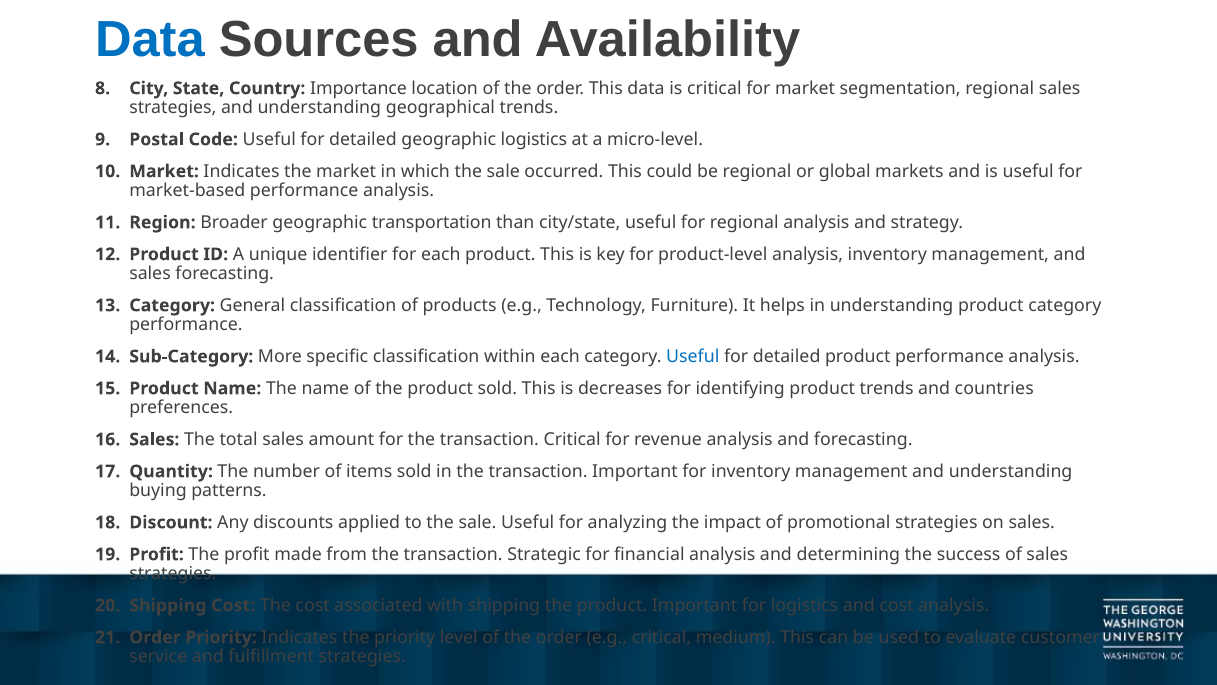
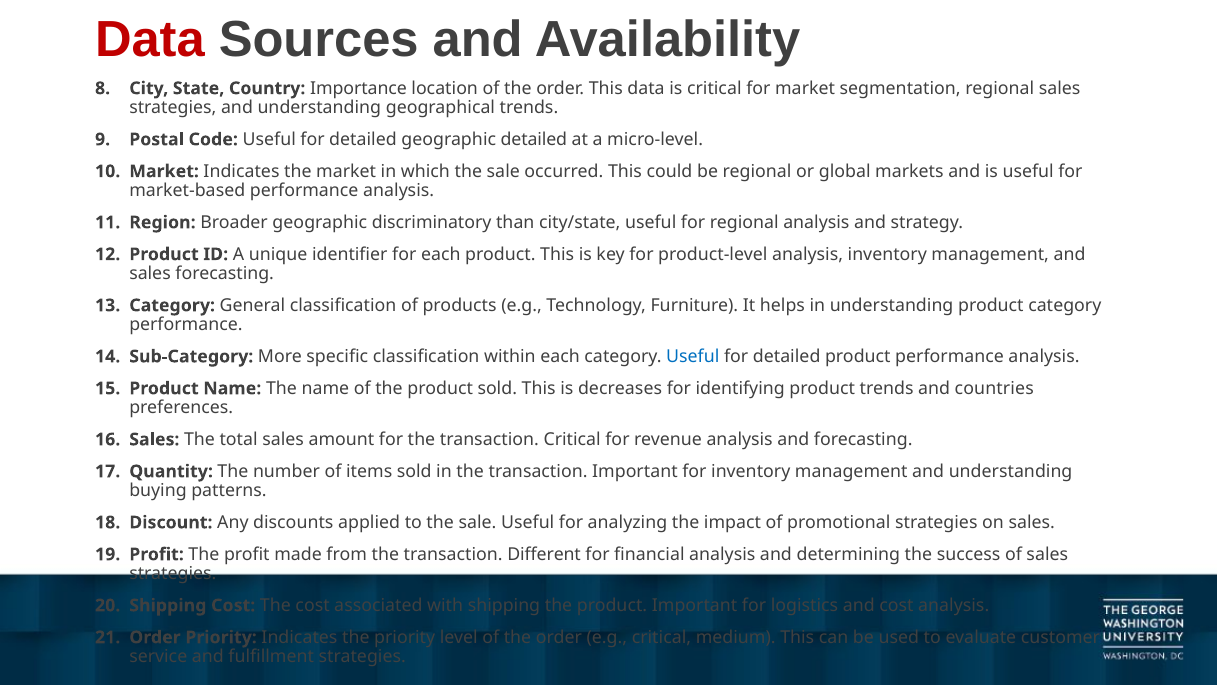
Data at (150, 40) colour: blue -> red
geographic logistics: logistics -> detailed
transportation: transportation -> discriminatory
Strategic: Strategic -> Different
